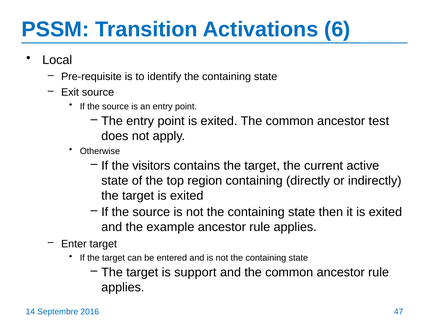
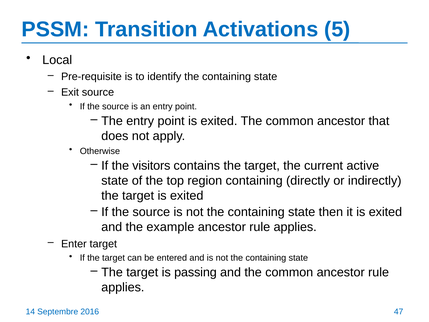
6: 6 -> 5
test: test -> that
support: support -> passing
